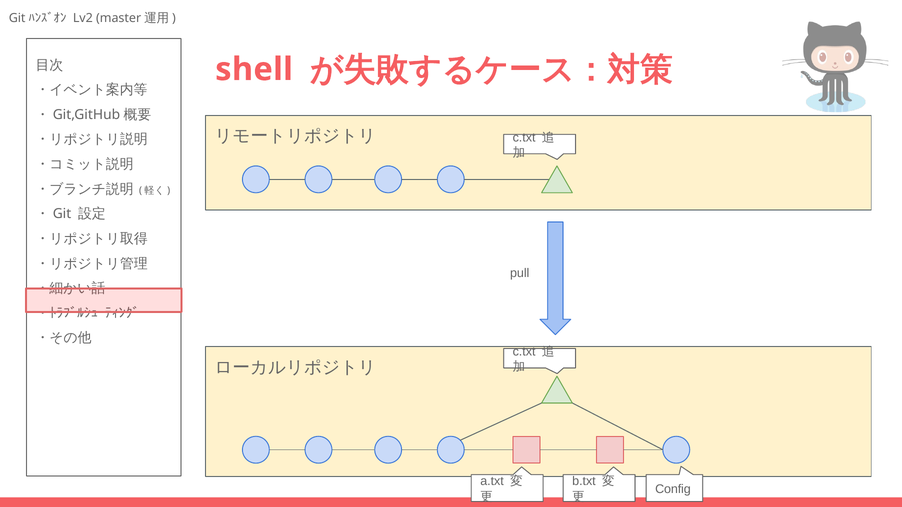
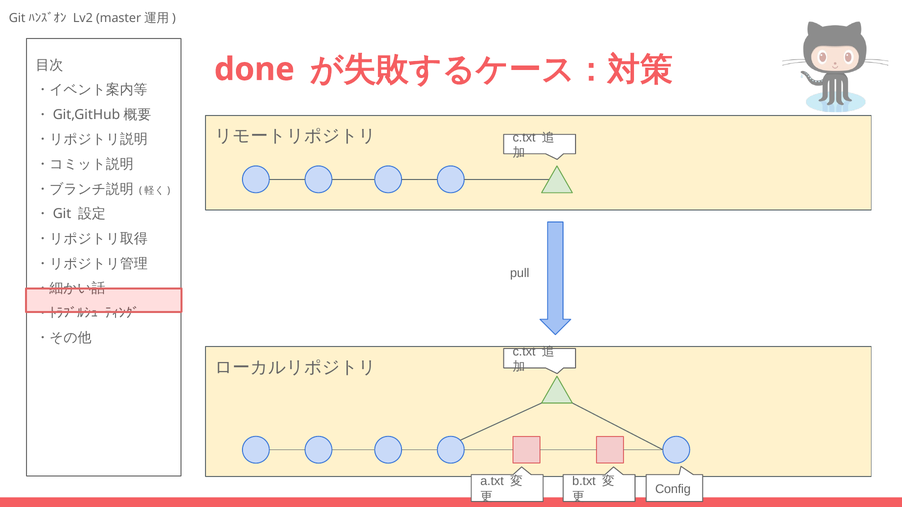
shell: shell -> done
